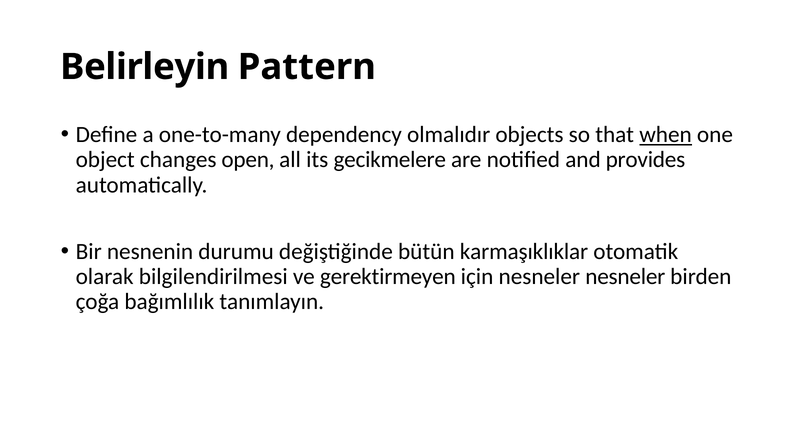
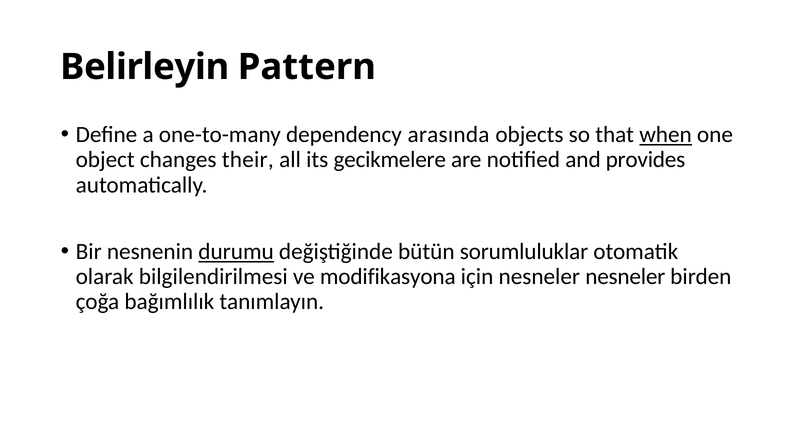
olmalıdır: olmalıdır -> arasında
open: open -> their
durumu underline: none -> present
karmaşıklıklar: karmaşıklıklar -> sorumluluklar
gerektirmeyen: gerektirmeyen -> modifikasyona
